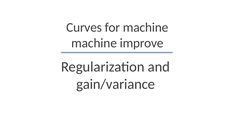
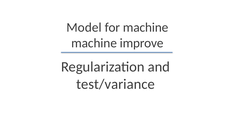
Curves: Curves -> Model
gain/variance: gain/variance -> test/variance
